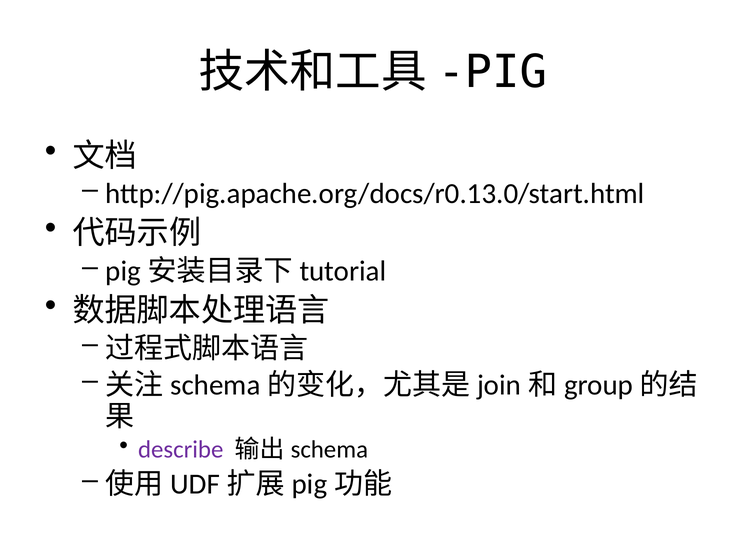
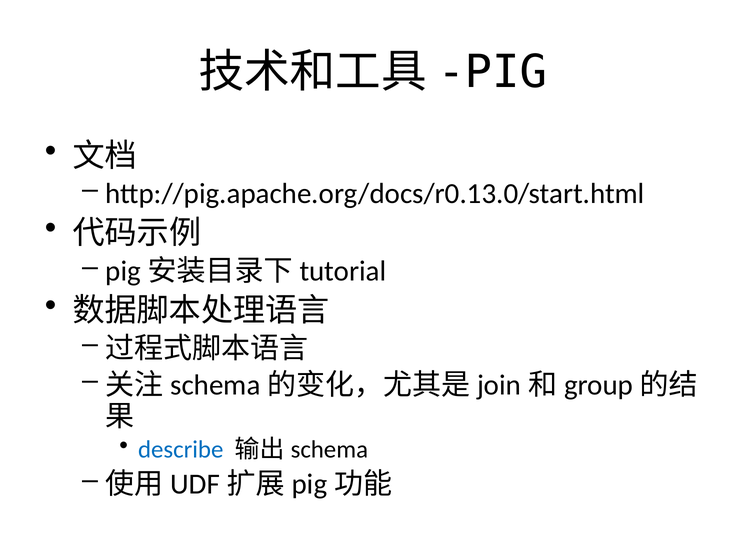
describe colour: purple -> blue
